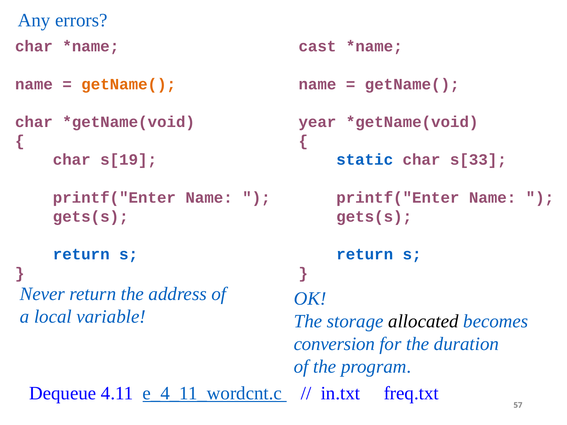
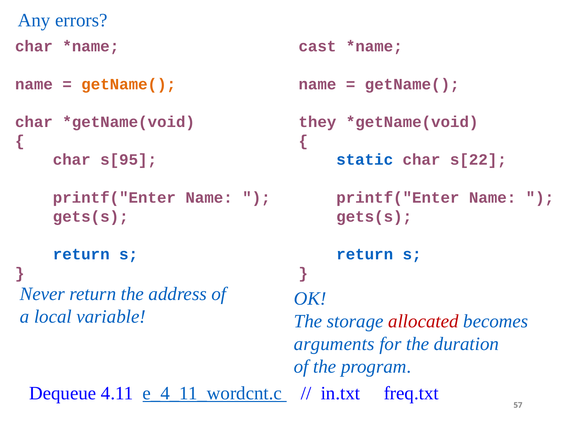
year: year -> they
s[19: s[19 -> s[95
s[33: s[33 -> s[22
allocated colour: black -> red
conversion: conversion -> arguments
